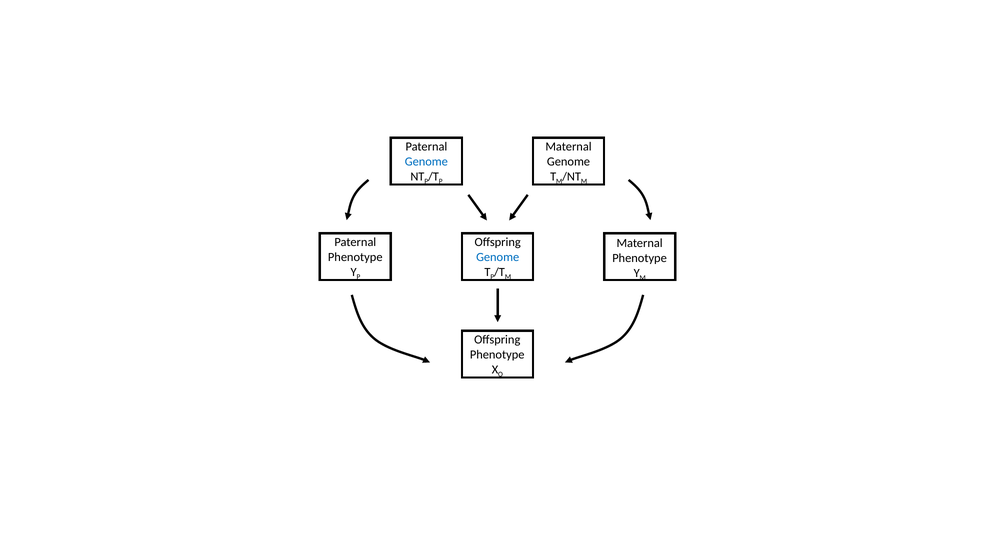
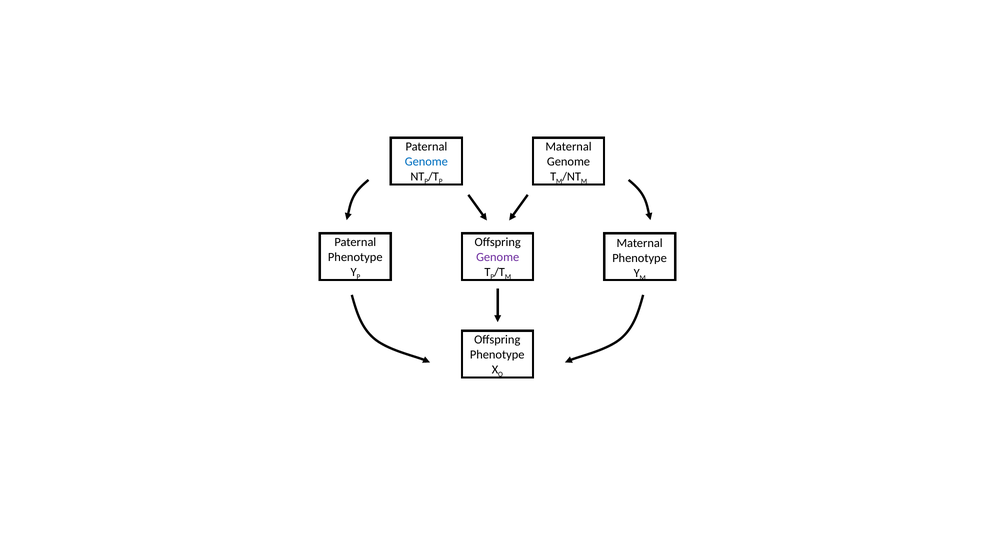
Genome at (498, 257) colour: blue -> purple
